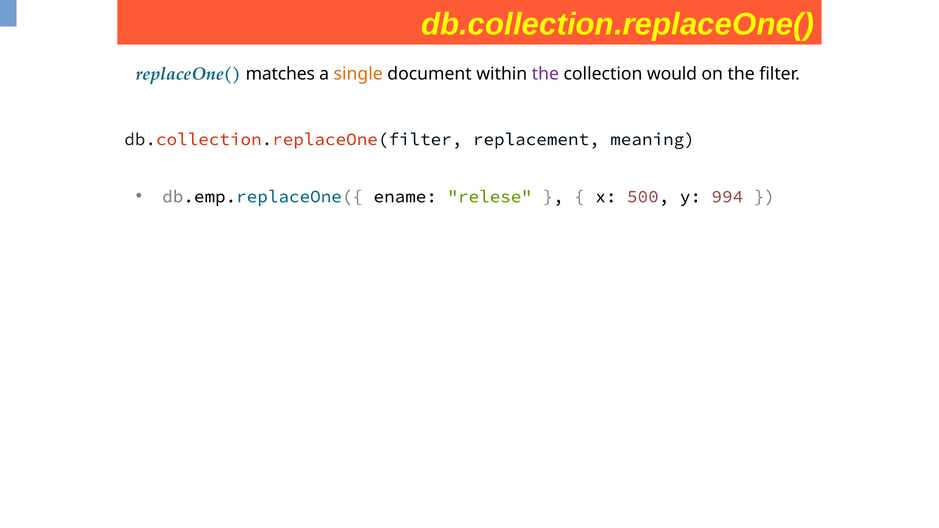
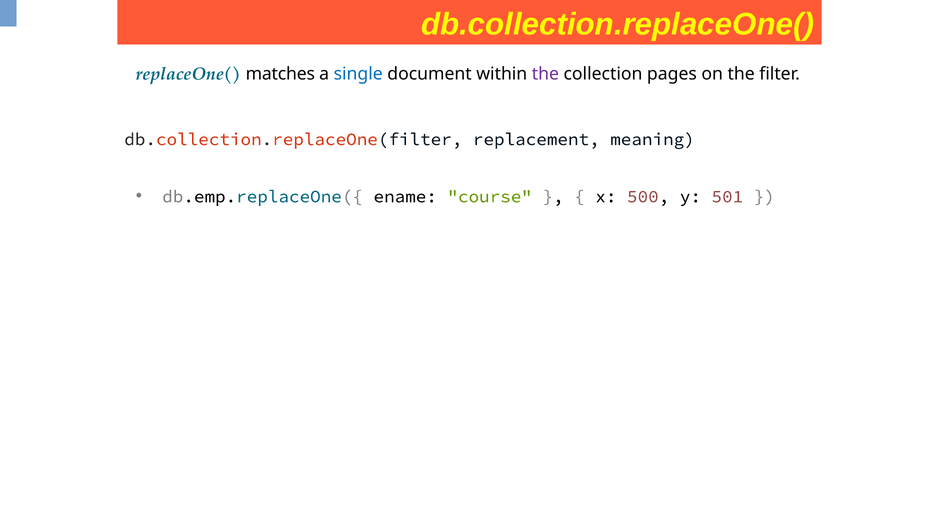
single colour: orange -> blue
would: would -> pages
relese: relese -> course
994: 994 -> 501
